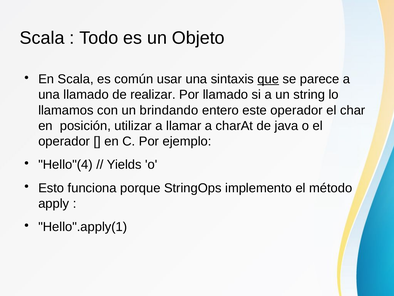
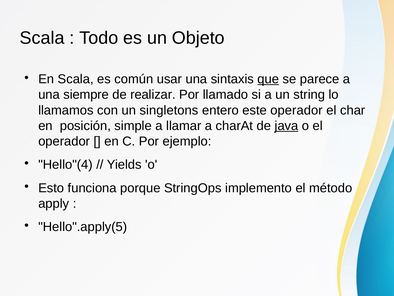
una llamado: llamado -> siempre
brindando: brindando -> singletons
utilizar: utilizar -> simple
java underline: none -> present
Hello".apply(1: Hello".apply(1 -> Hello".apply(5
